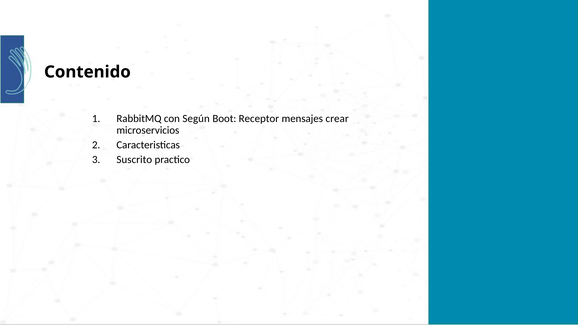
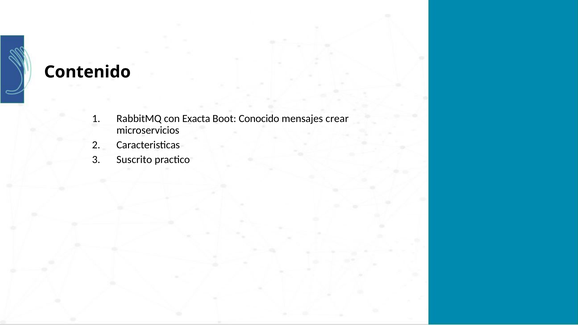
Según: Según -> Exacta
Receptor: Receptor -> Conocido
